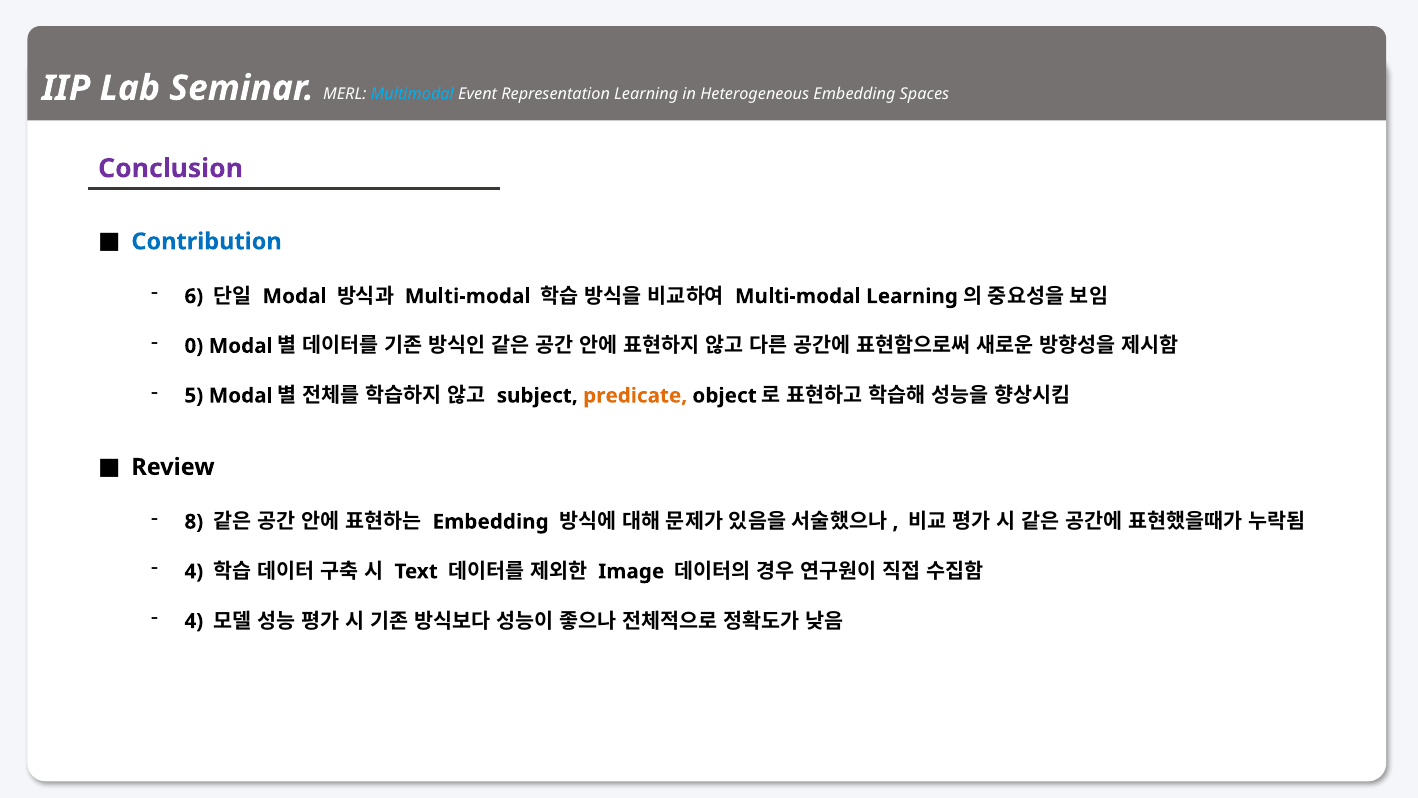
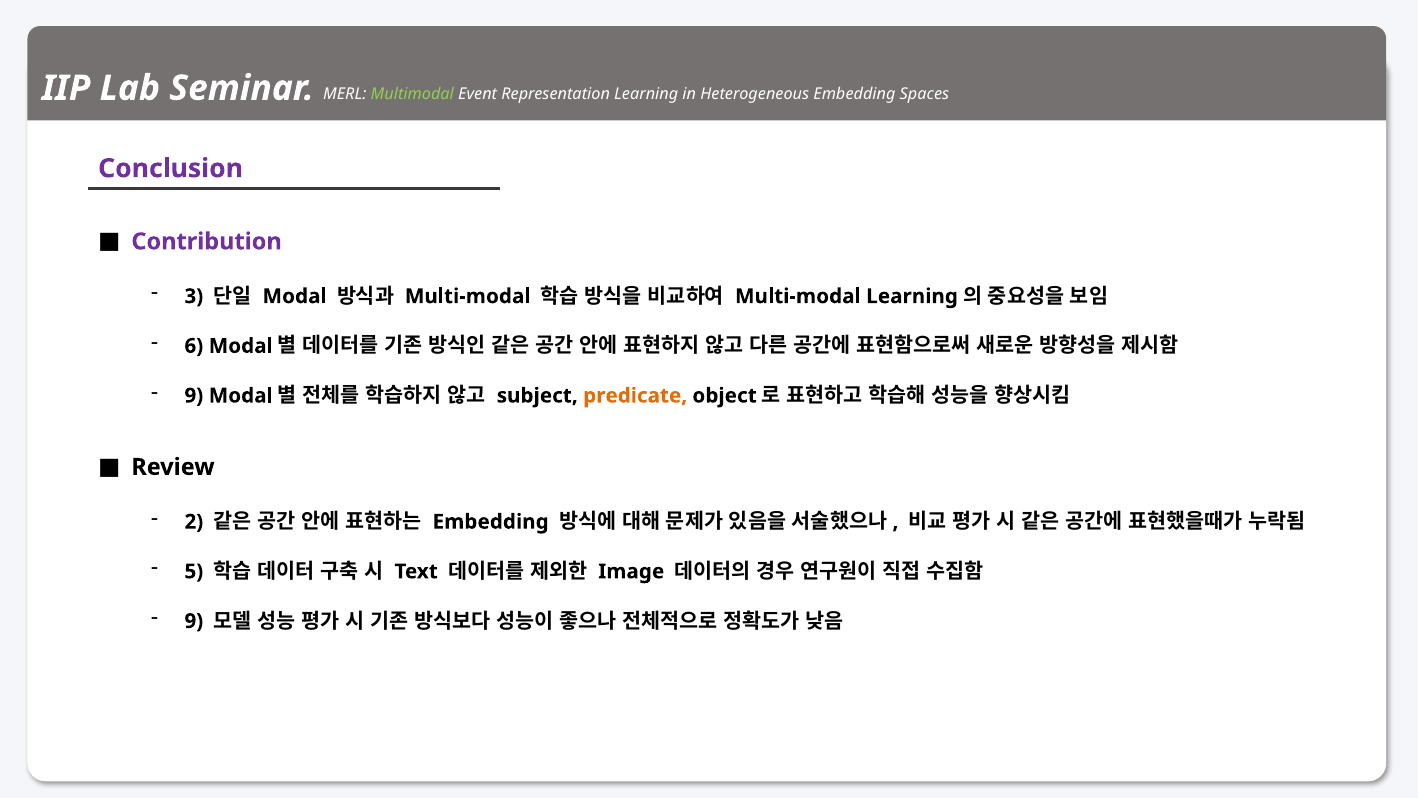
Multimodal colour: light blue -> light green
Contribution colour: blue -> purple
6: 6 -> 3
0: 0 -> 6
5 at (194, 395): 5 -> 9
8: 8 -> 2
4 at (194, 571): 4 -> 5
4 at (194, 621): 4 -> 9
